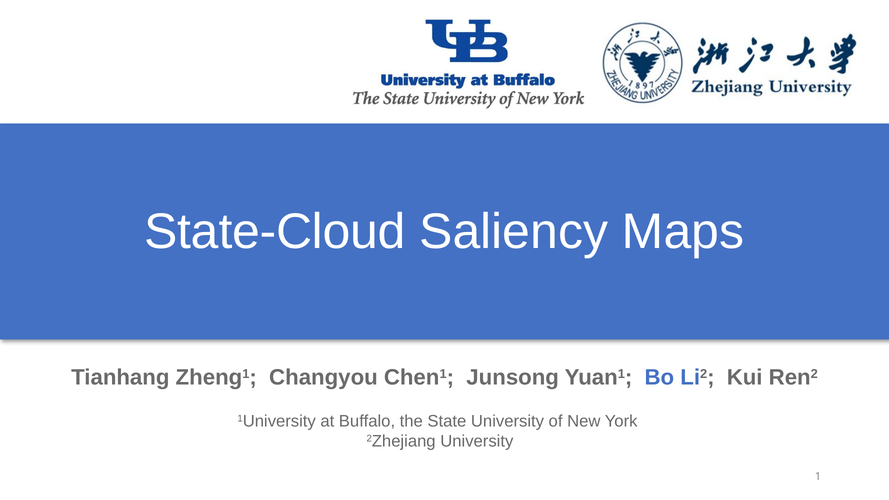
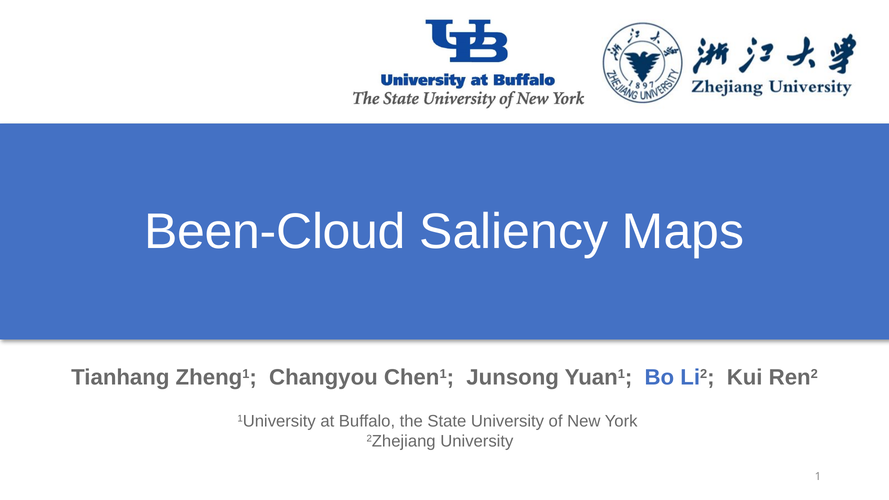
State-Cloud: State-Cloud -> Been-Cloud
